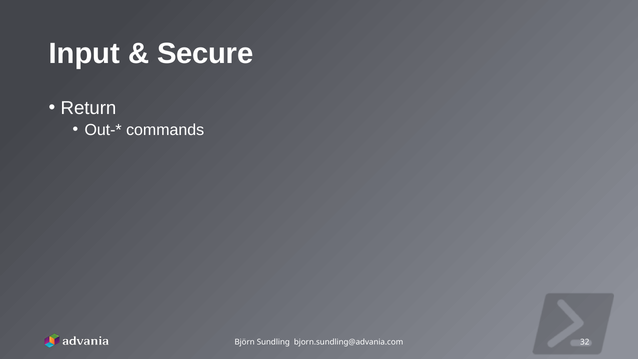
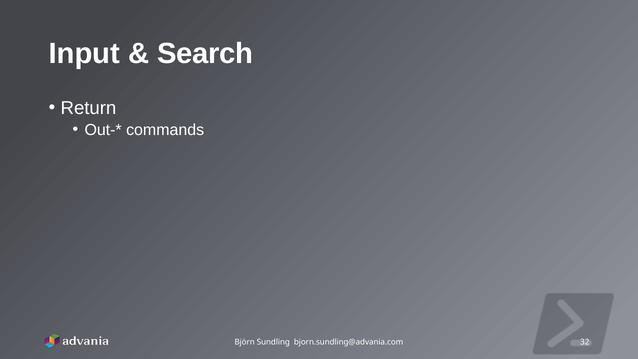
Secure: Secure -> Search
